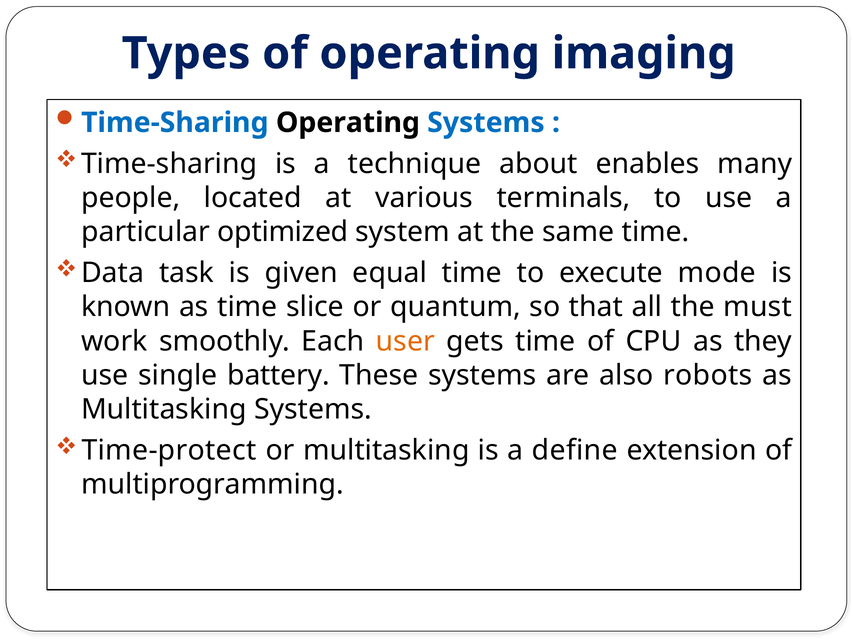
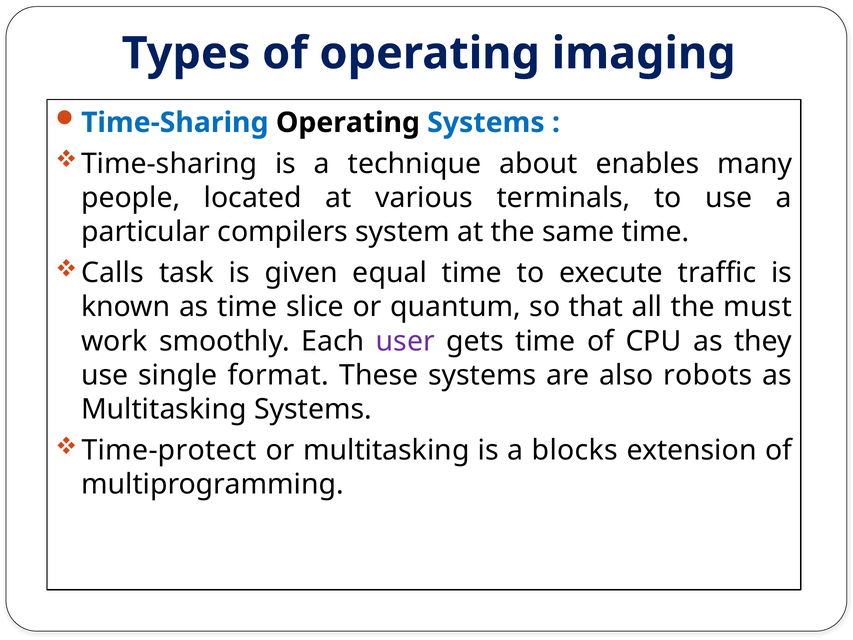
optimized: optimized -> compilers
Data: Data -> Calls
mode: mode -> traffic
user colour: orange -> purple
battery: battery -> format
define: define -> blocks
